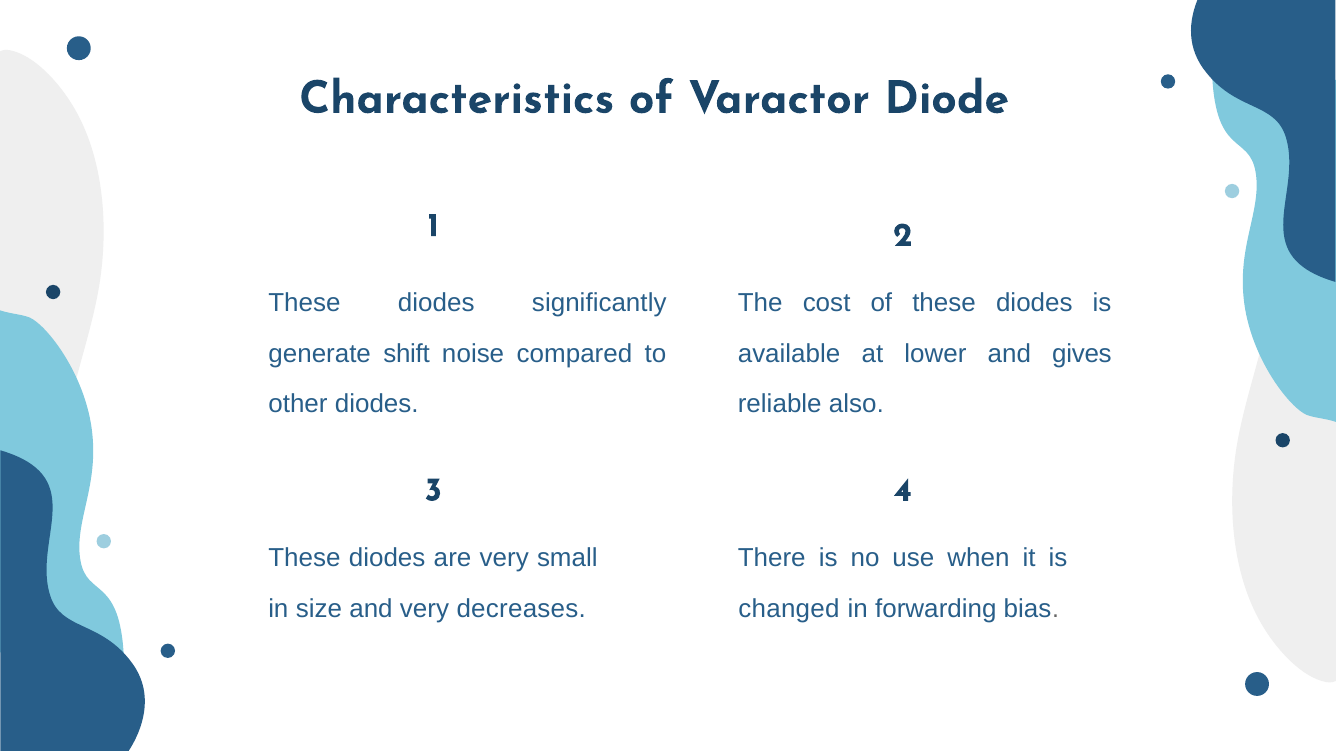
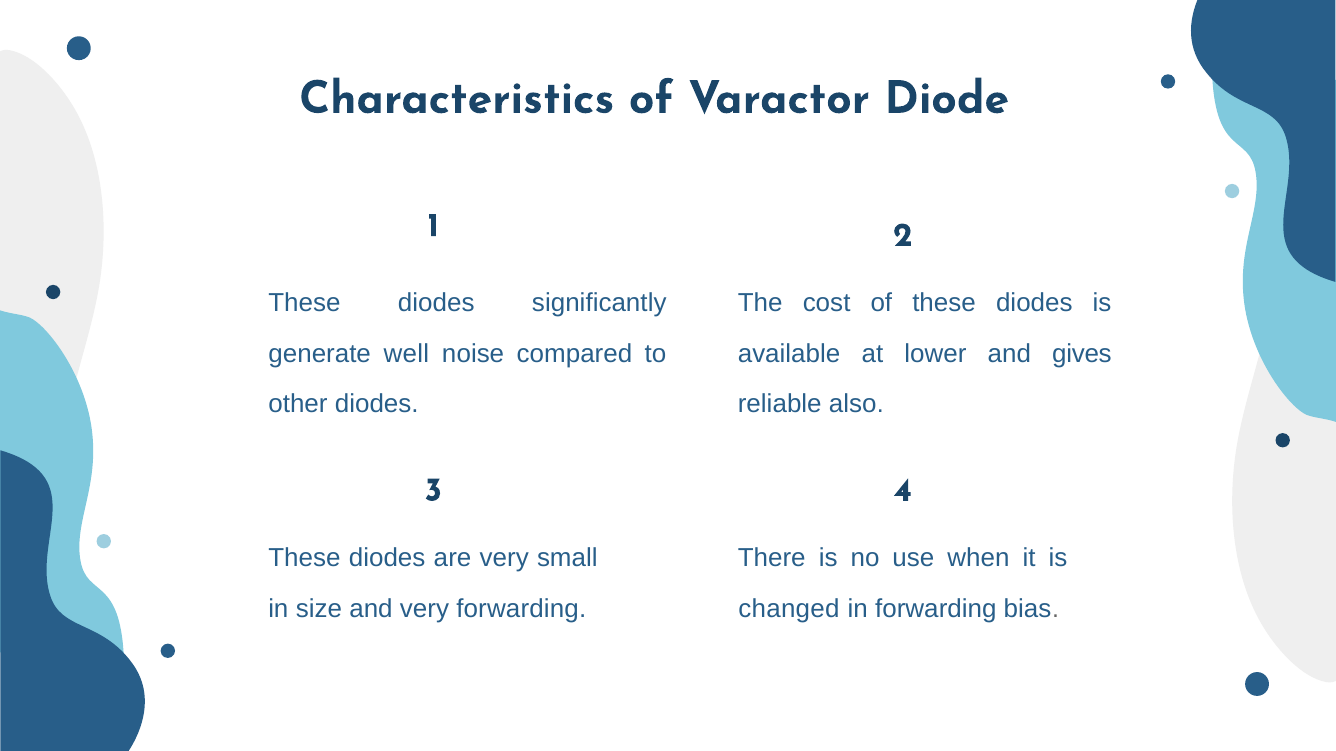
shift: shift -> well
very decreases: decreases -> forwarding
